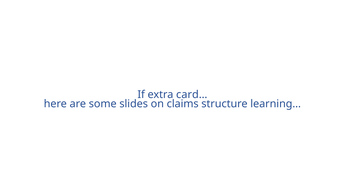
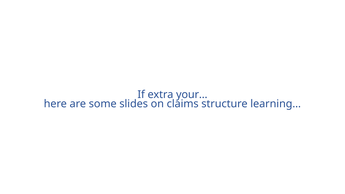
card…: card… -> your…
